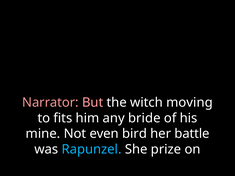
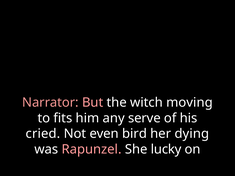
bride: bride -> serve
mine: mine -> cried
battle: battle -> dying
Rapunzel colour: light blue -> pink
prize: prize -> lucky
